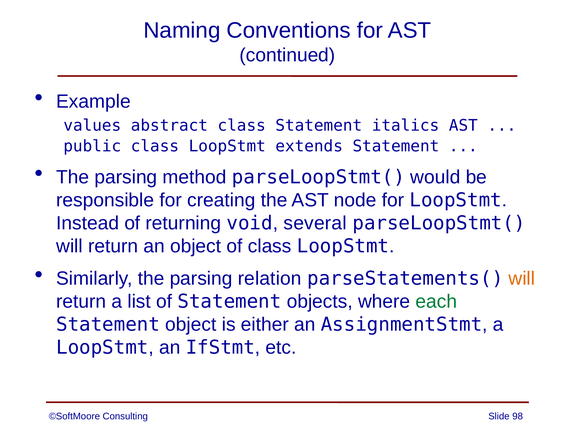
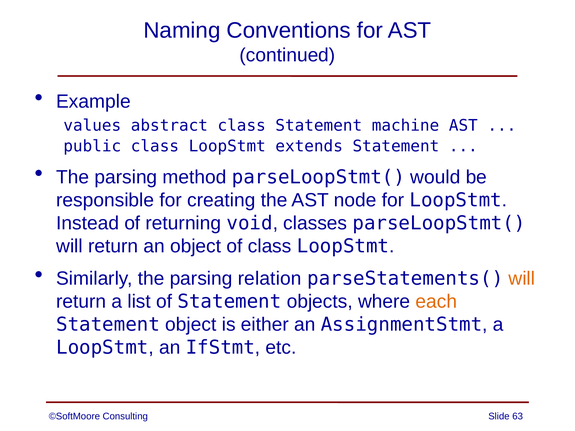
italics: italics -> machine
several: several -> classes
each colour: green -> orange
98: 98 -> 63
